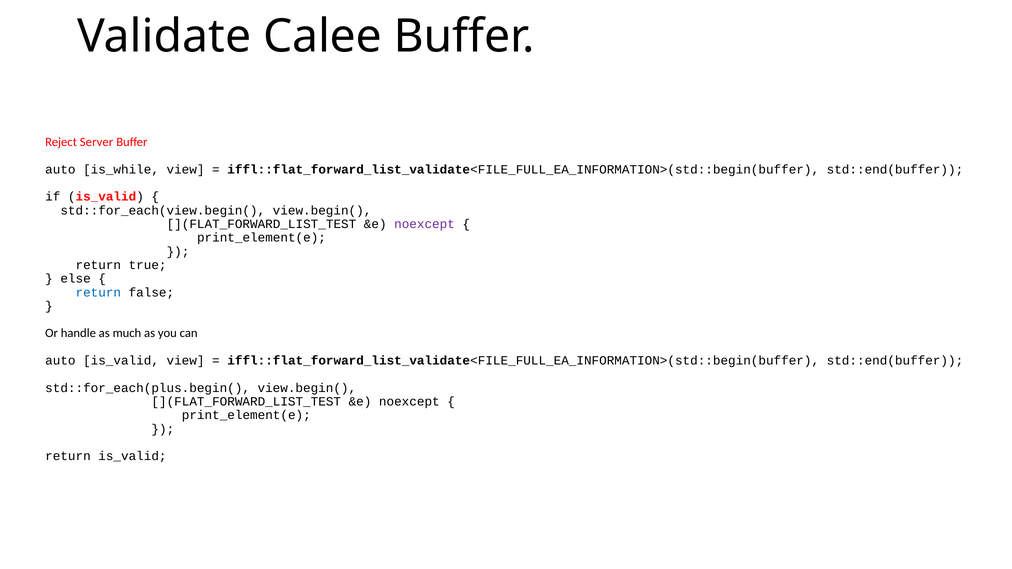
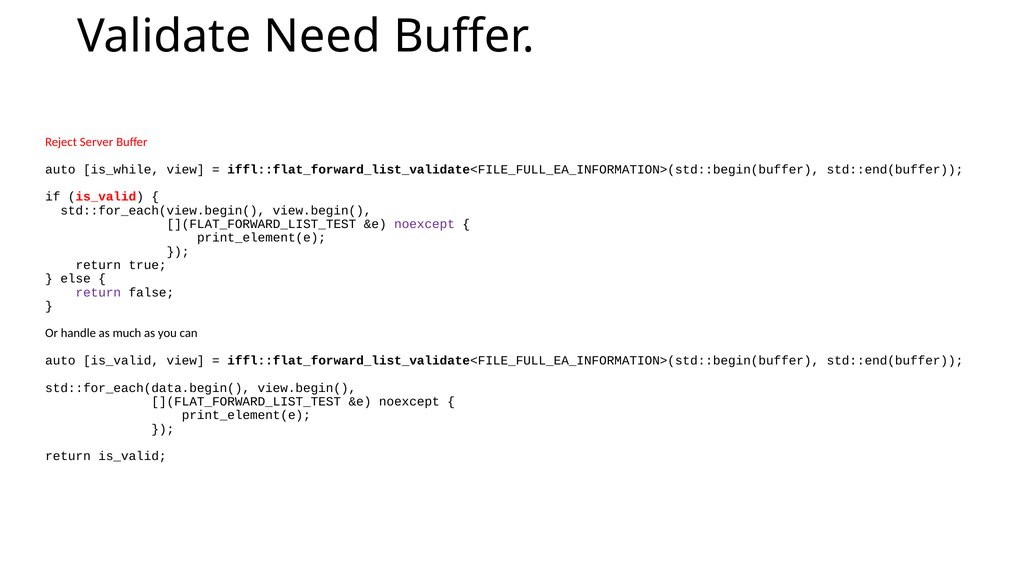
Calee: Calee -> Need
return at (98, 292) colour: blue -> purple
std::for_each(plus.begin(: std::for_each(plus.begin( -> std::for_each(data.begin(
